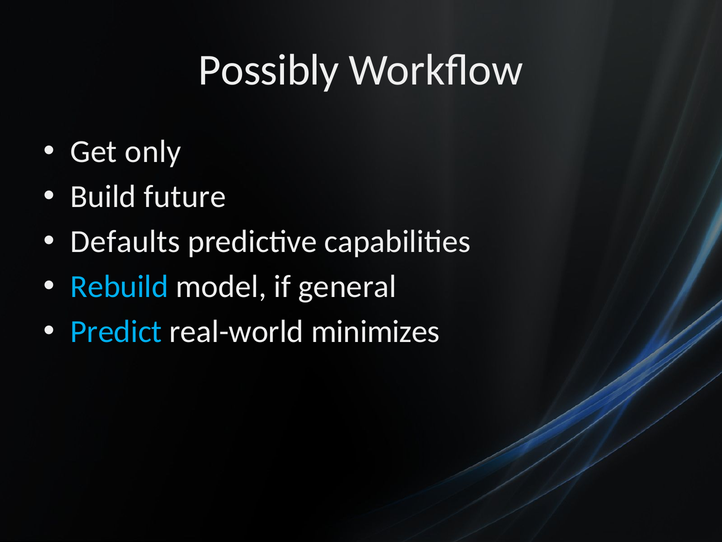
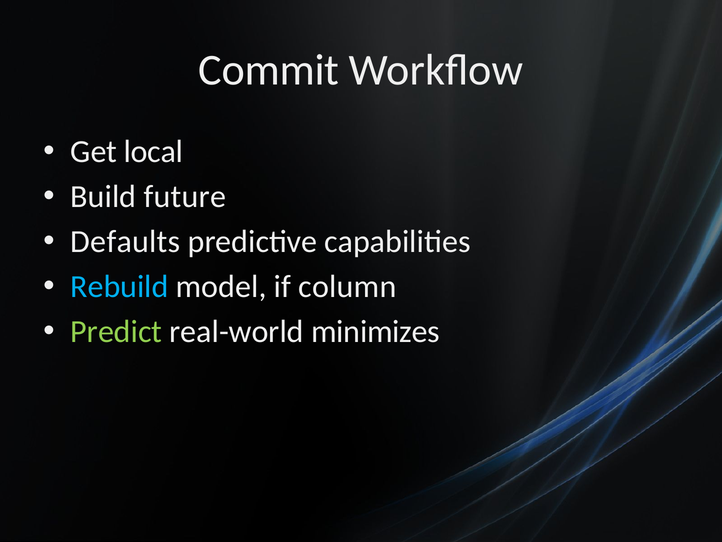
Possibly: Possibly -> Commit
only: only -> local
general: general -> column
Predict colour: light blue -> light green
